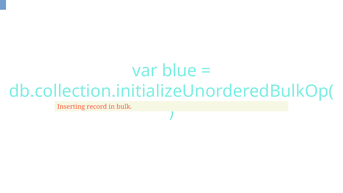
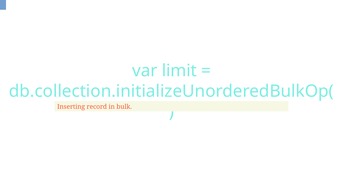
blue: blue -> limit
